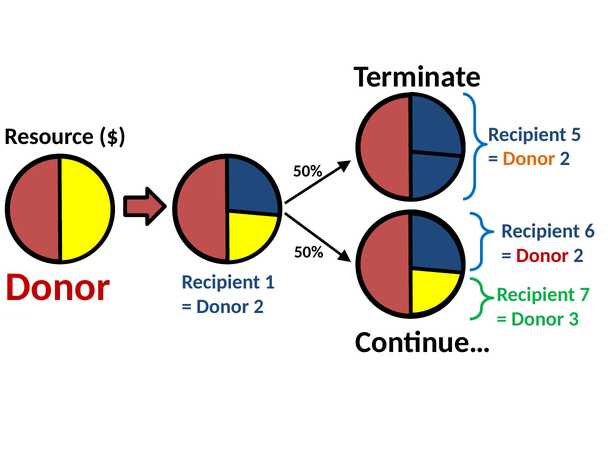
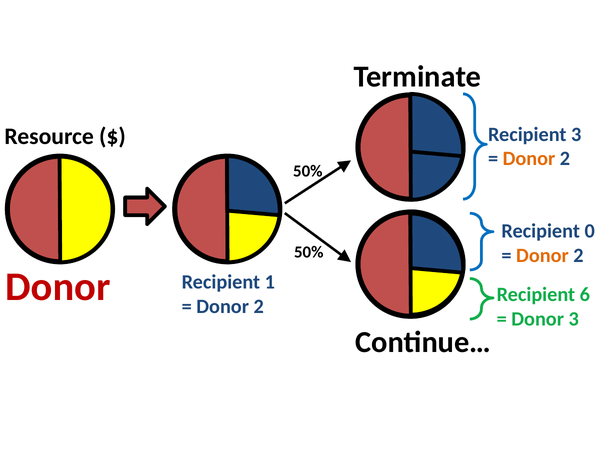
Recipient 5: 5 -> 3
6: 6 -> 0
Donor at (542, 256) colour: red -> orange
7: 7 -> 6
